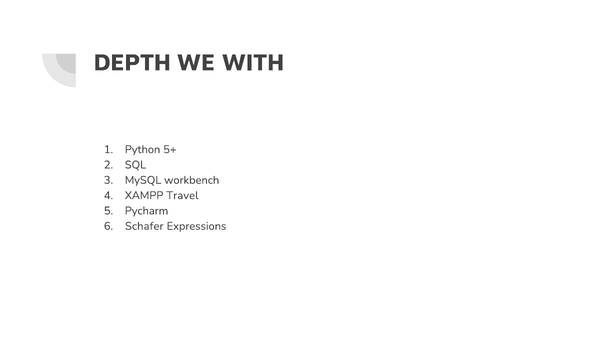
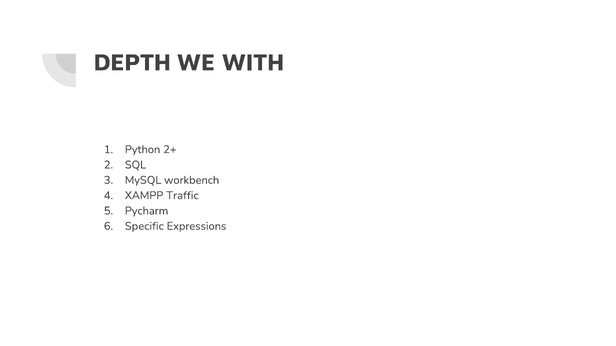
5+: 5+ -> 2+
Travel: Travel -> Traffic
Schafer: Schafer -> Specific
